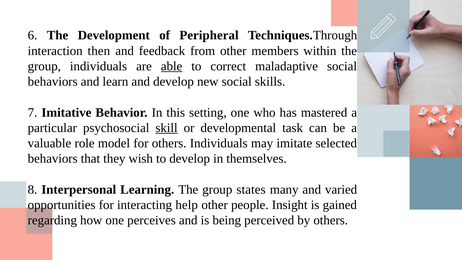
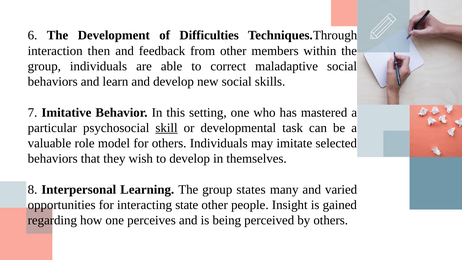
Peripheral: Peripheral -> Difficulties
able underline: present -> none
help: help -> state
